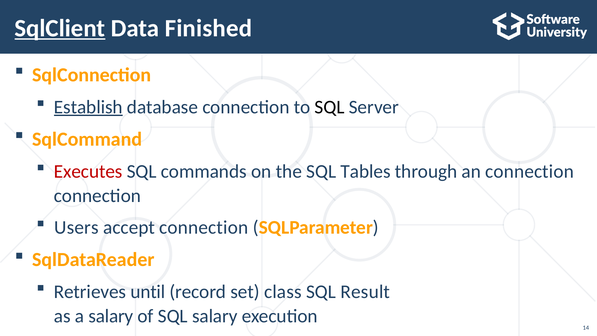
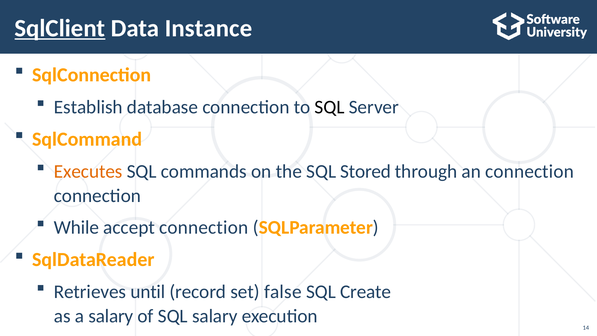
Finished: Finished -> Instance
Establish underline: present -> none
Executes colour: red -> orange
Tables: Tables -> Stored
Users: Users -> While
class: class -> false
Result: Result -> Create
